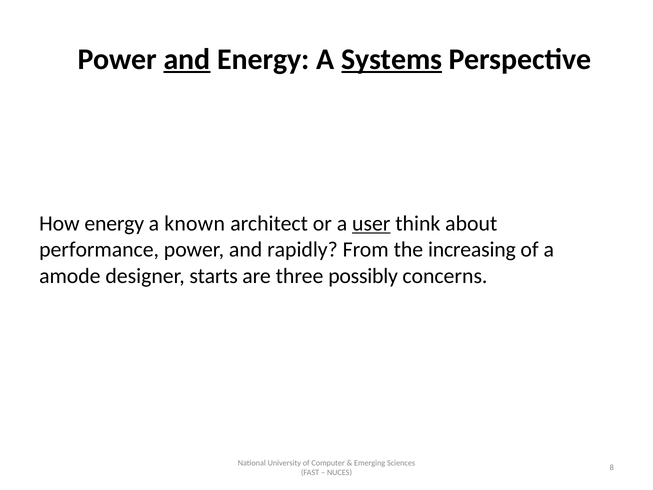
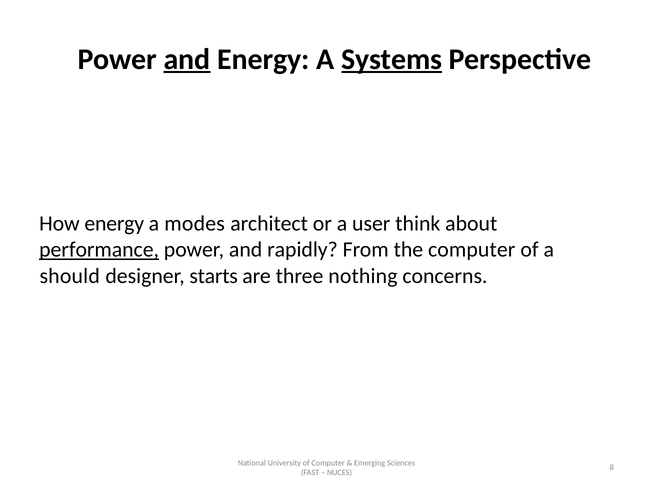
known: known -> modes
user underline: present -> none
performance underline: none -> present
the increasing: increasing -> computer
amode: amode -> should
possibly: possibly -> nothing
